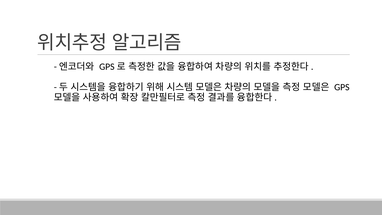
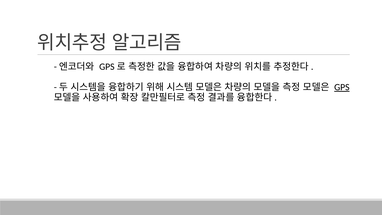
GPS underline: none -> present
